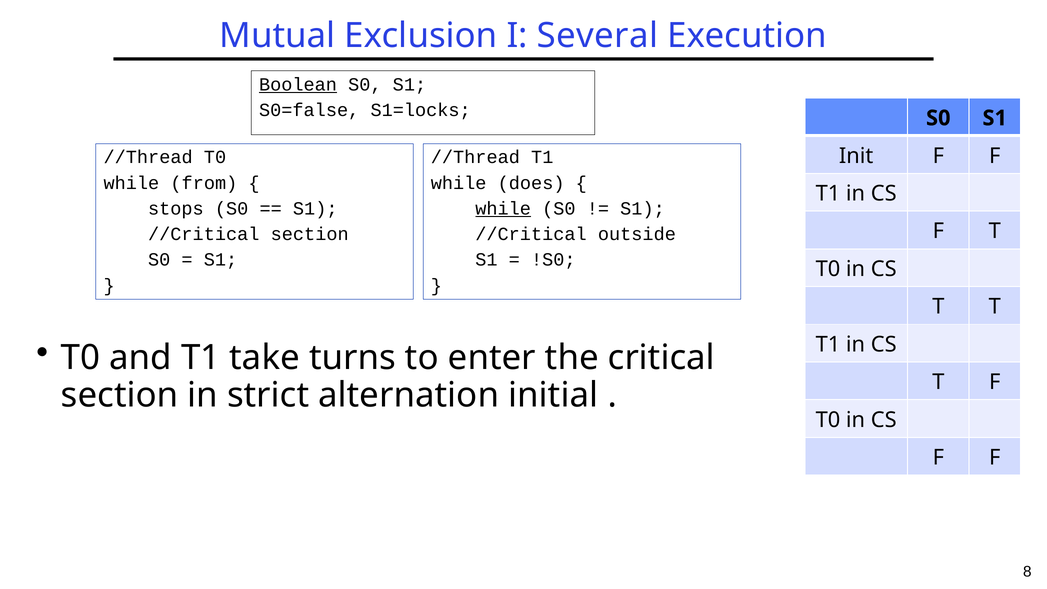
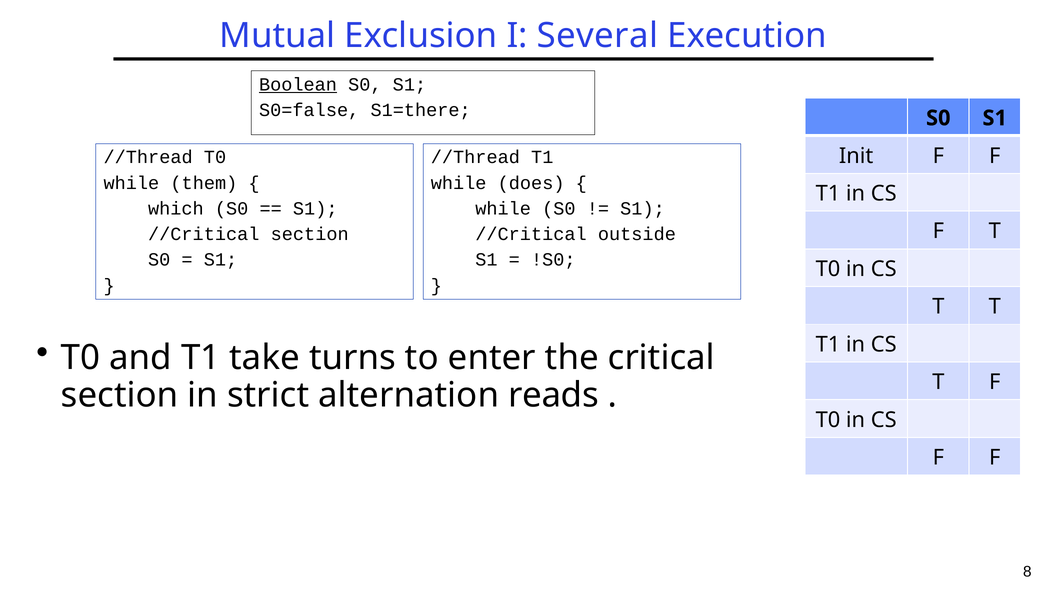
S1=locks: S1=locks -> S1=there
from: from -> them
stops: stops -> which
while at (503, 209) underline: present -> none
initial: initial -> reads
